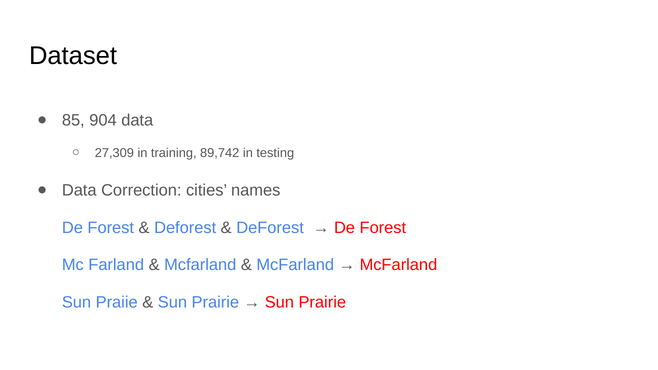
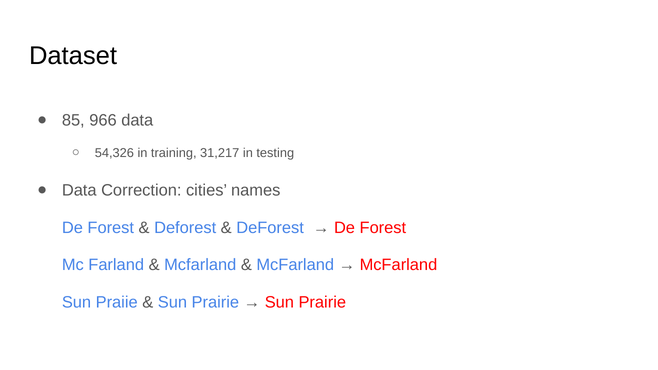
904: 904 -> 966
27,309: 27,309 -> 54,326
89,742: 89,742 -> 31,217
